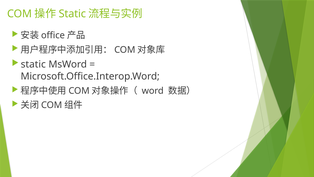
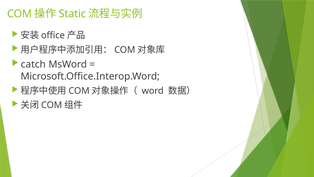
static at (33, 64): static -> catch
